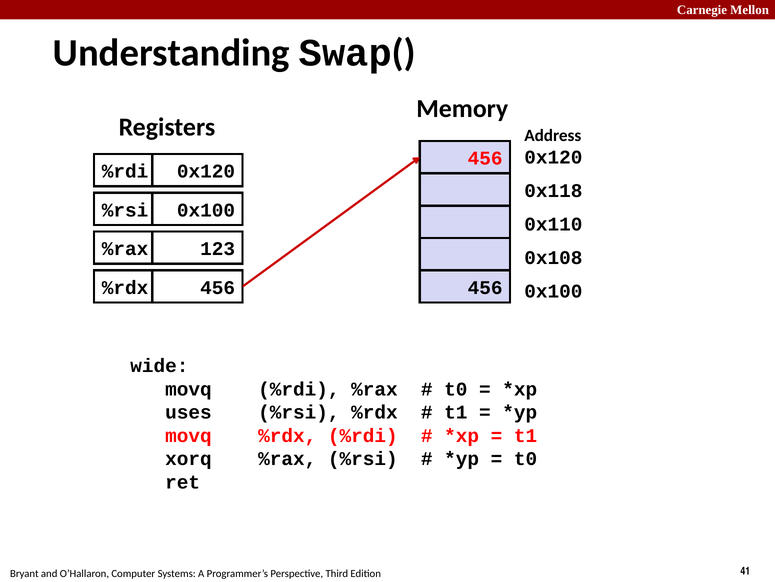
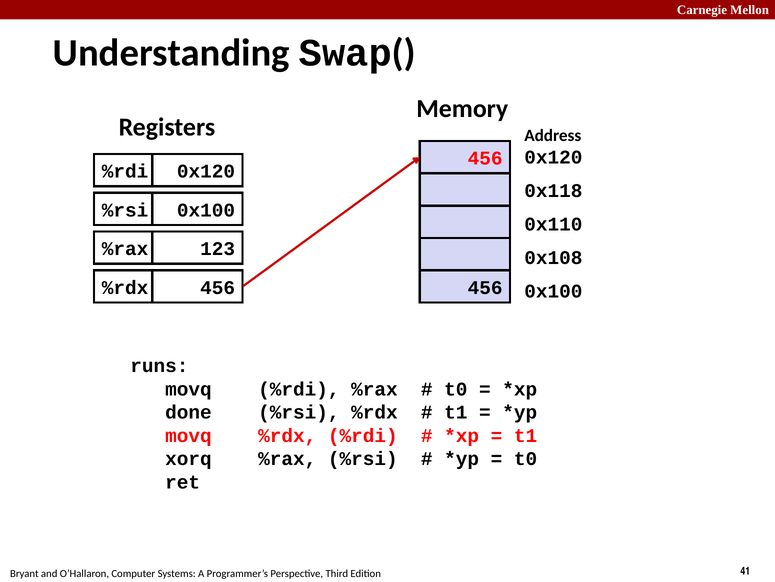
wide: wide -> runs
uses: uses -> done
